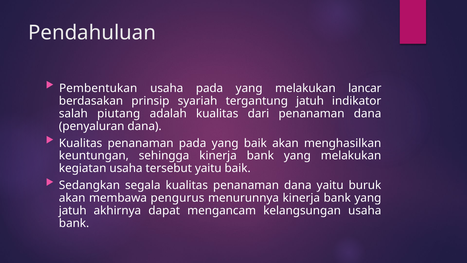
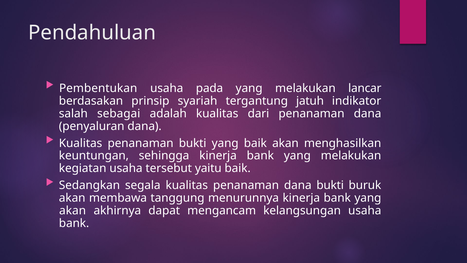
piutang: piutang -> sebagai
penanaman pada: pada -> bukti
dana yaitu: yaitu -> bukti
pengurus: pengurus -> tanggung
jatuh at (73, 210): jatuh -> akan
